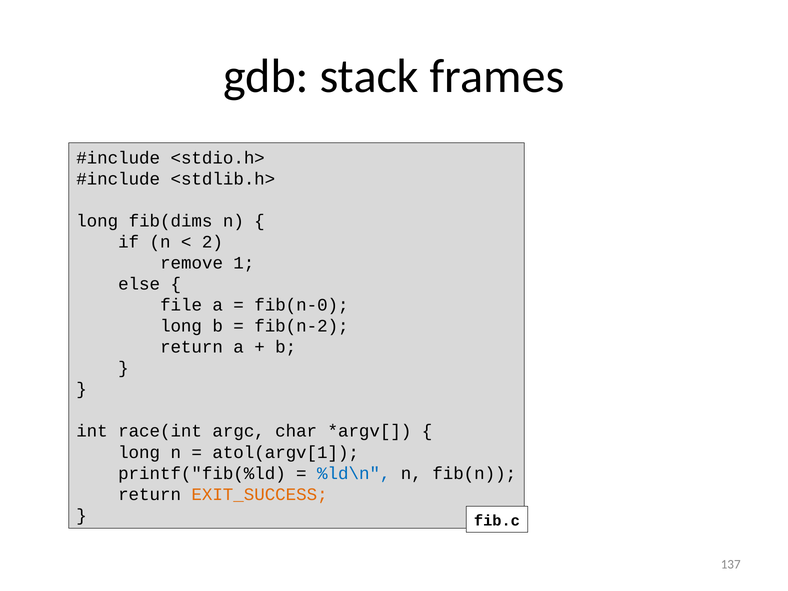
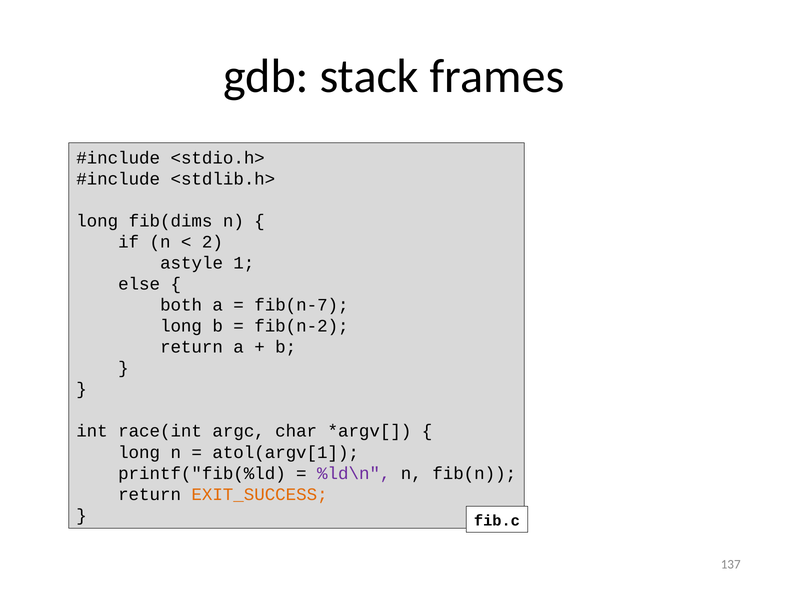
remove: remove -> astyle
file: file -> both
fib(n-0: fib(n-0 -> fib(n-7
%ld\n colour: blue -> purple
